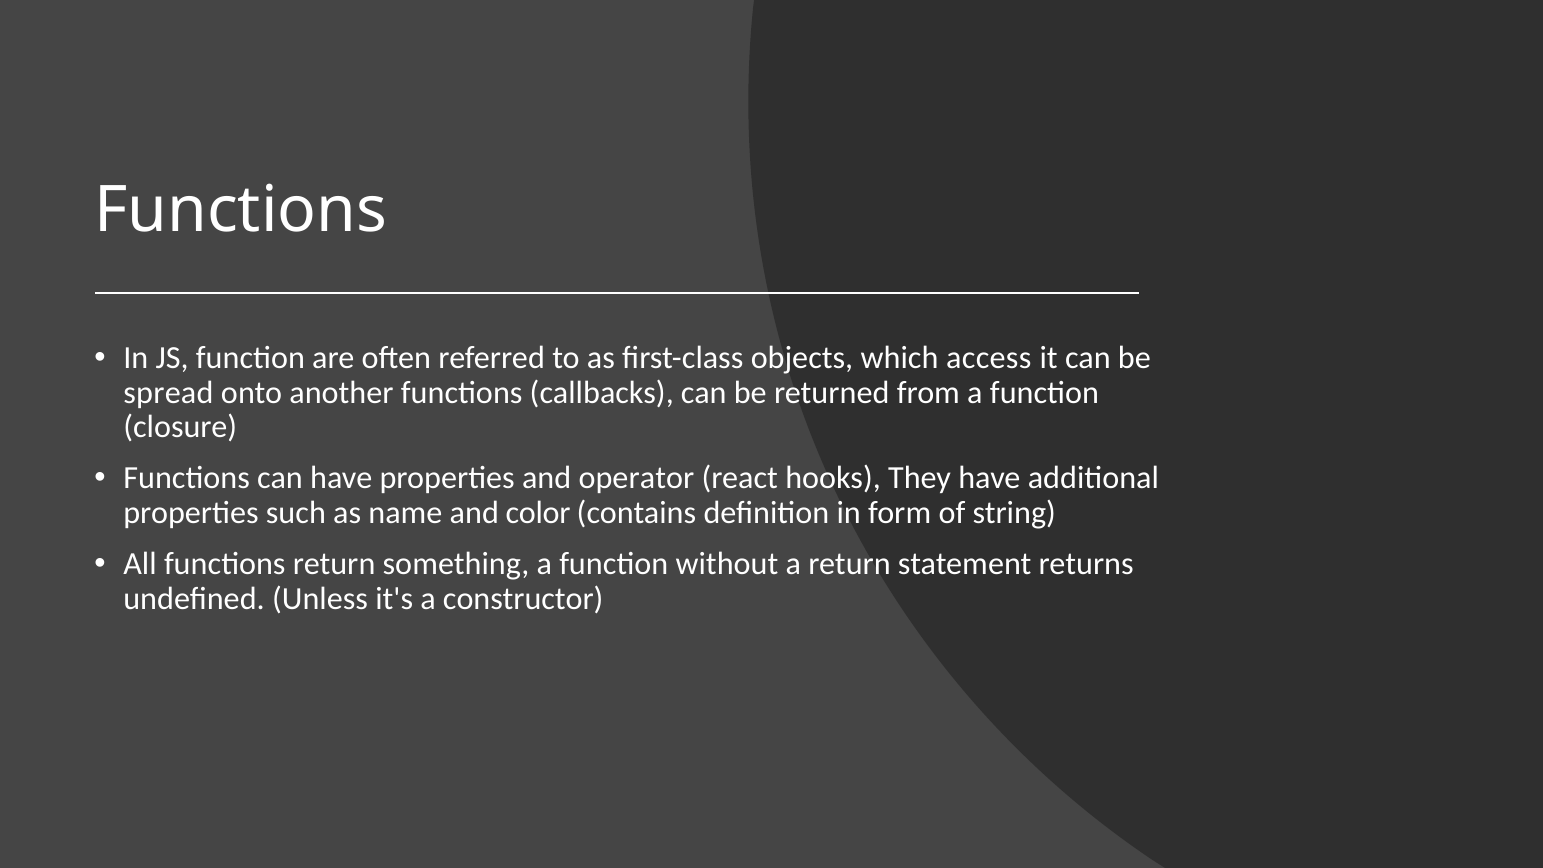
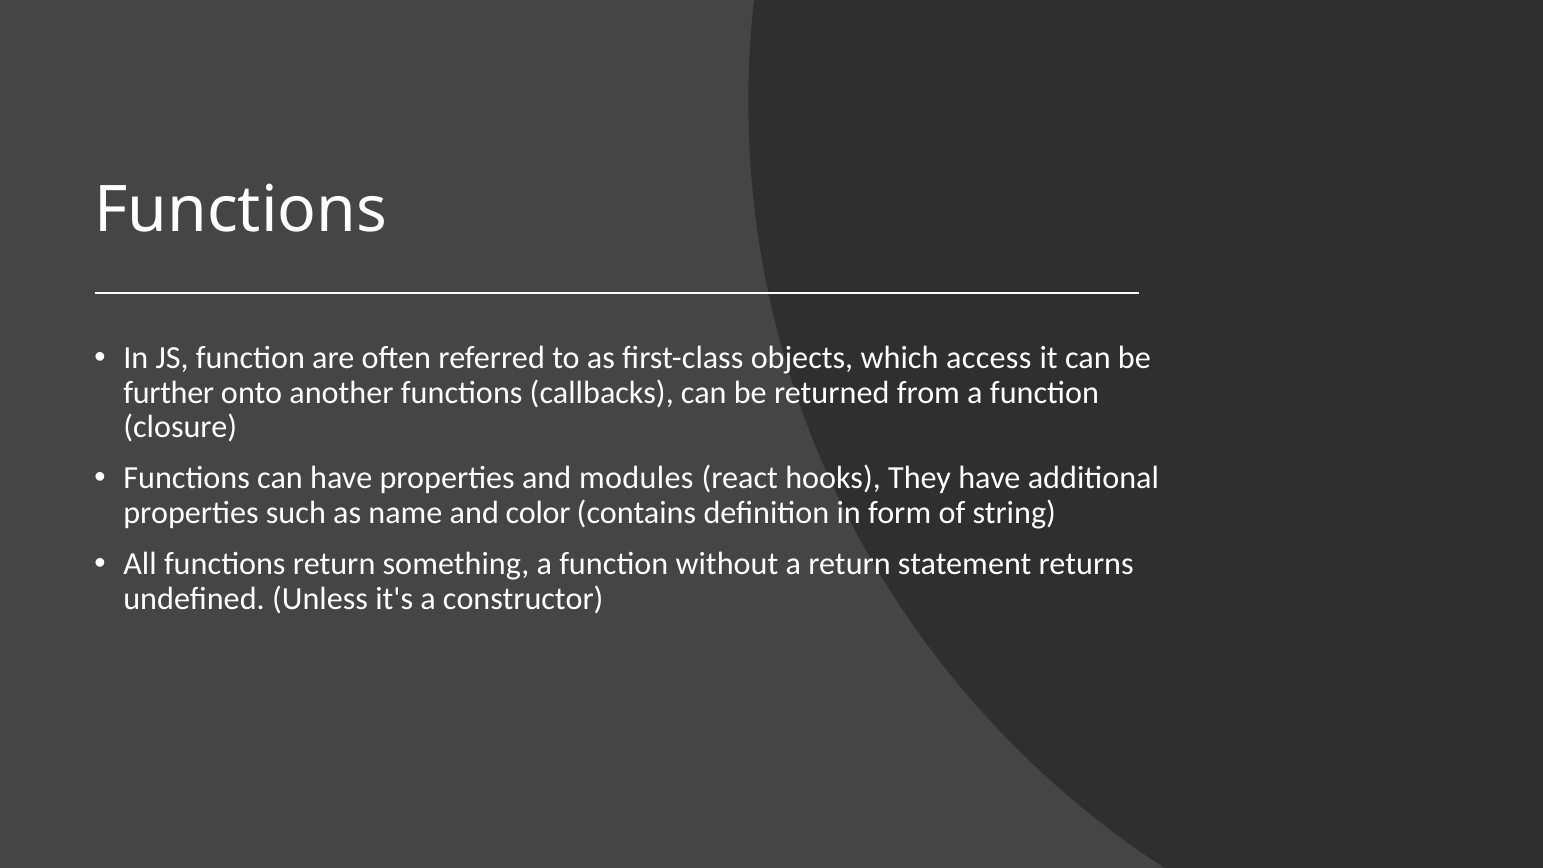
spread: spread -> further
operator: operator -> modules
